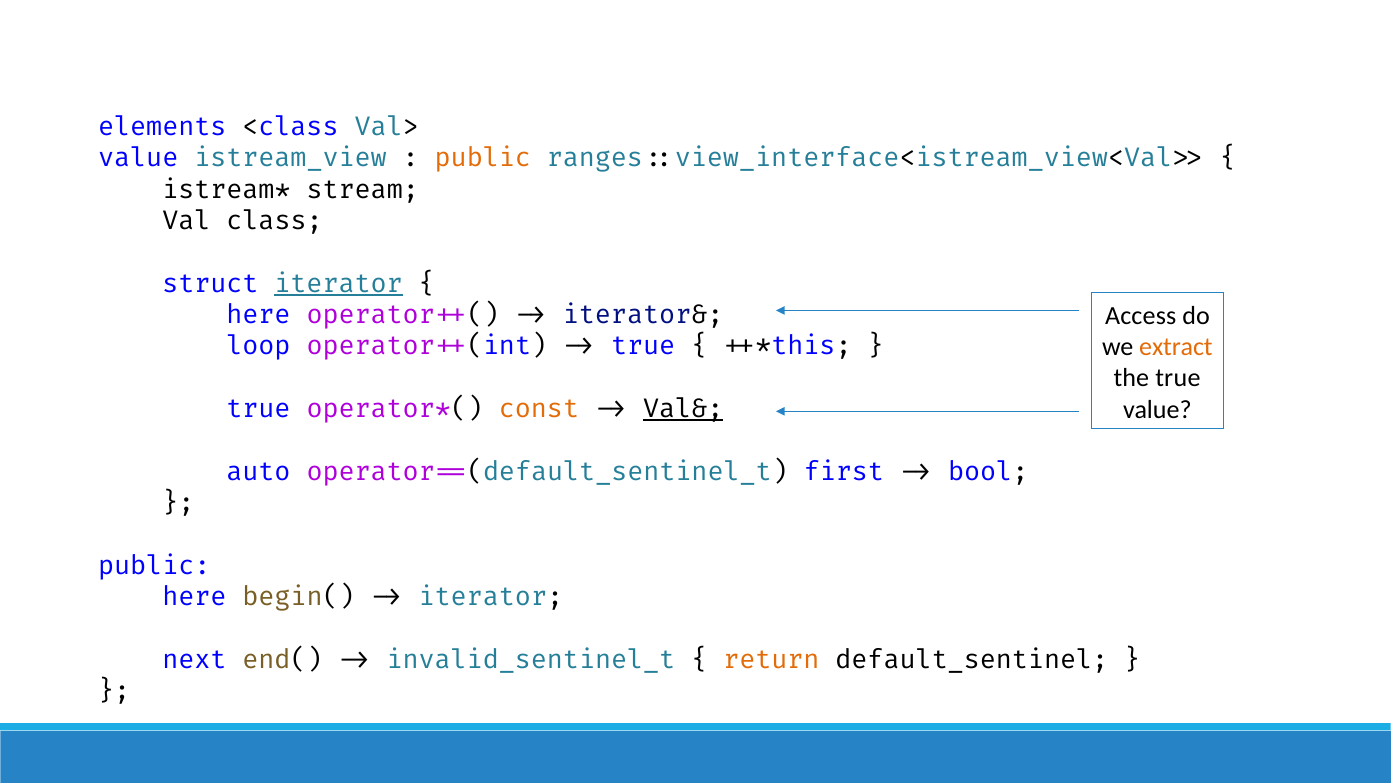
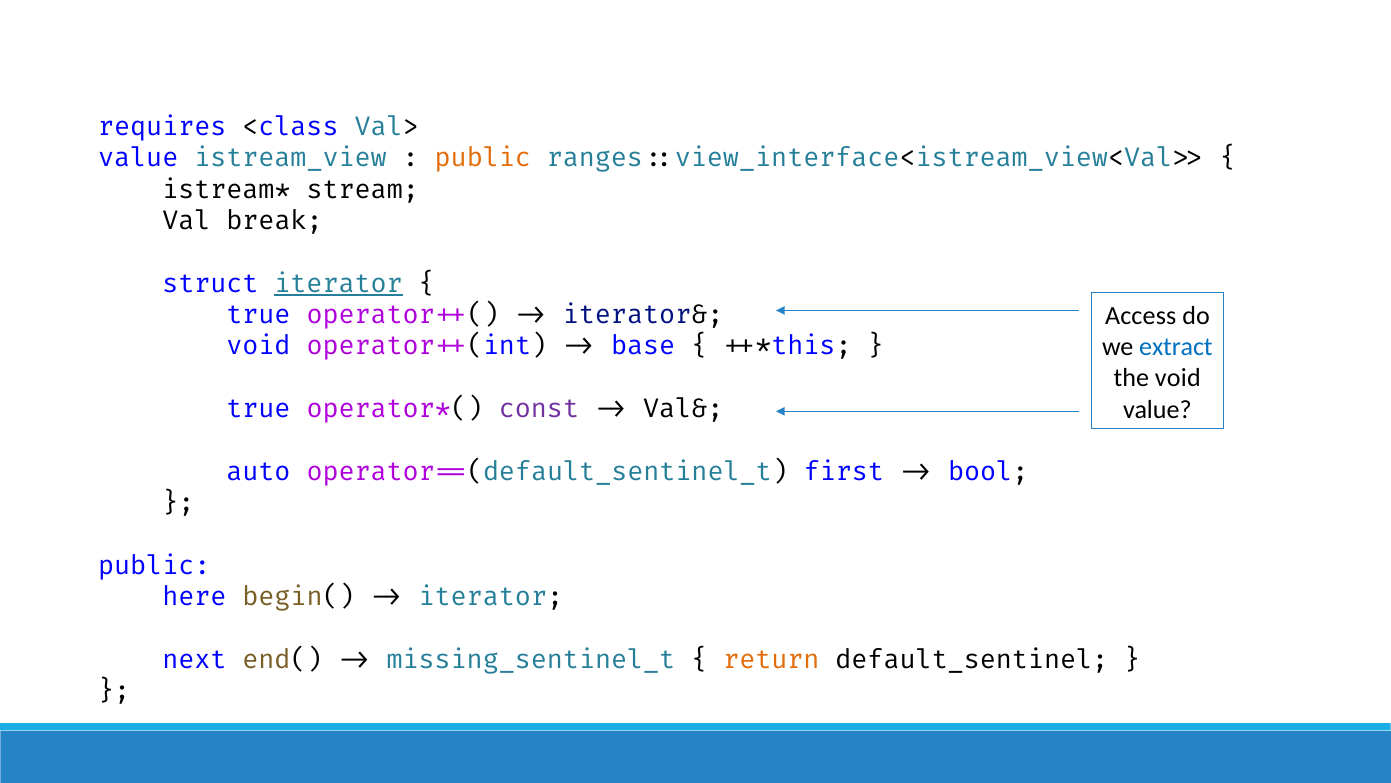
elements: elements -> requires
class: class -> break
here at (258, 315): here -> true
extract colour: orange -> blue
loop at (258, 346): loop -> void
true at (643, 346): true -> base
the true: true -> void
const colour: orange -> purple
Val& underline: present -> none
invalid_sentinel_t: invalid_sentinel_t -> missing_sentinel_t
